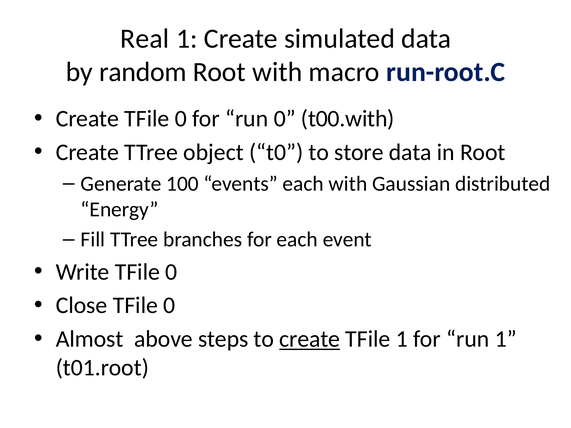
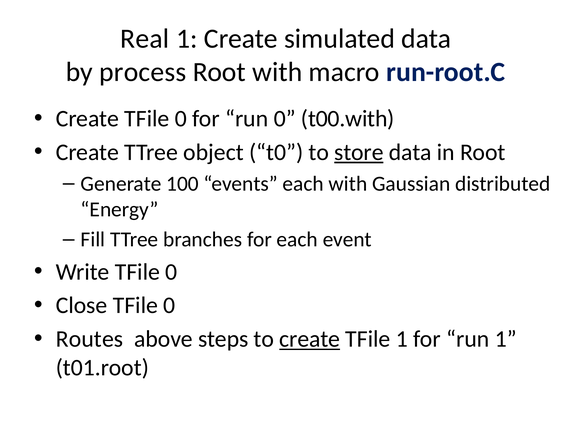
random: random -> process
store underline: none -> present
Almost: Almost -> Routes
